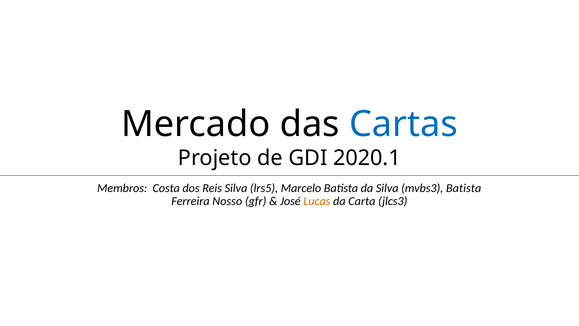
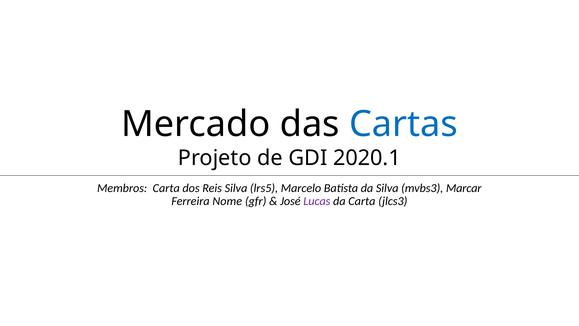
Membros Costa: Costa -> Carta
mvbs3 Batista: Batista -> Marcar
Nosso: Nosso -> Nome
Lucas colour: orange -> purple
